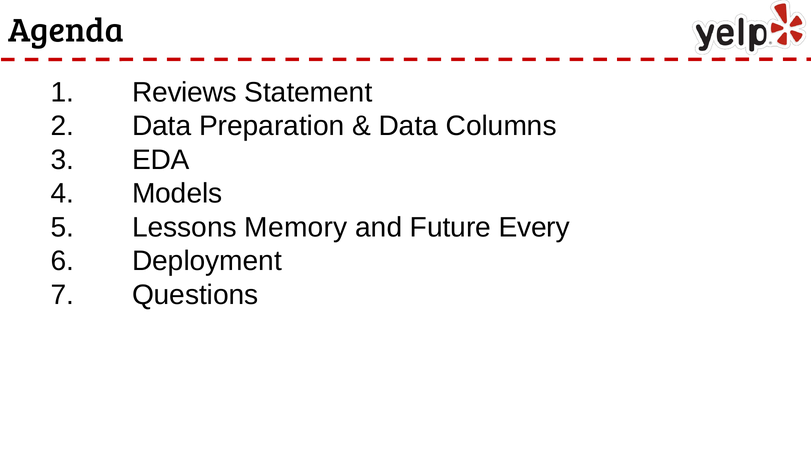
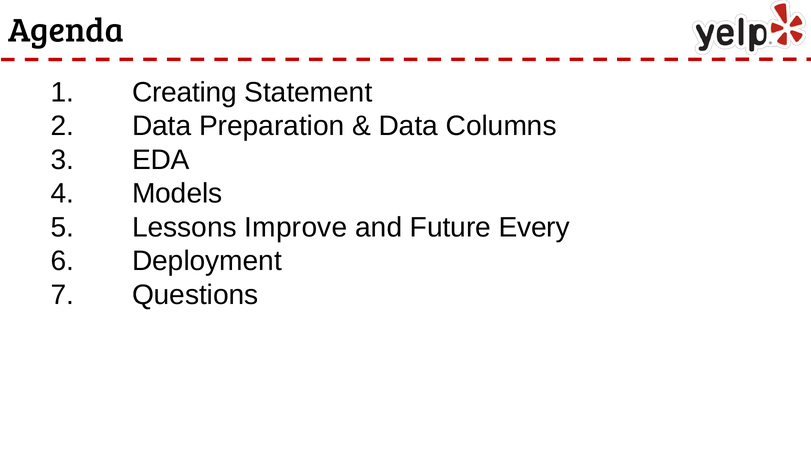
Reviews: Reviews -> Creating
Memory: Memory -> Improve
